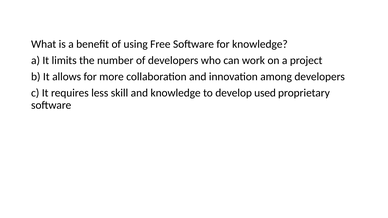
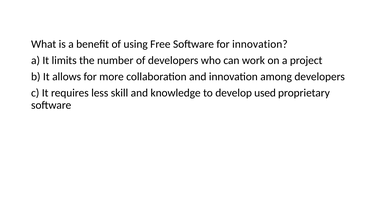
for knowledge: knowledge -> innovation
